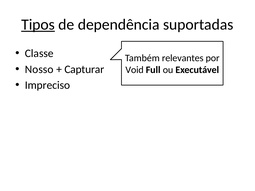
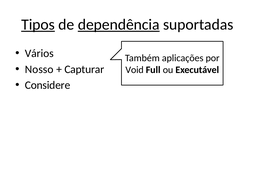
dependência underline: none -> present
Classe: Classe -> Vários
relevantes: relevantes -> aplicações
Impreciso: Impreciso -> Considere
